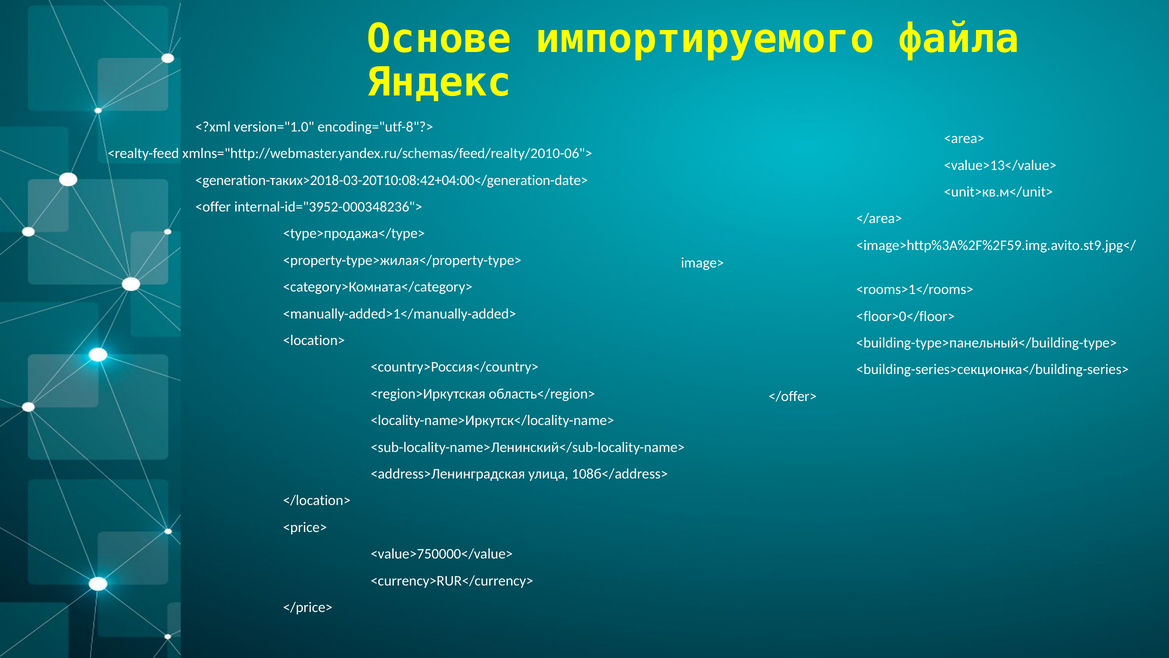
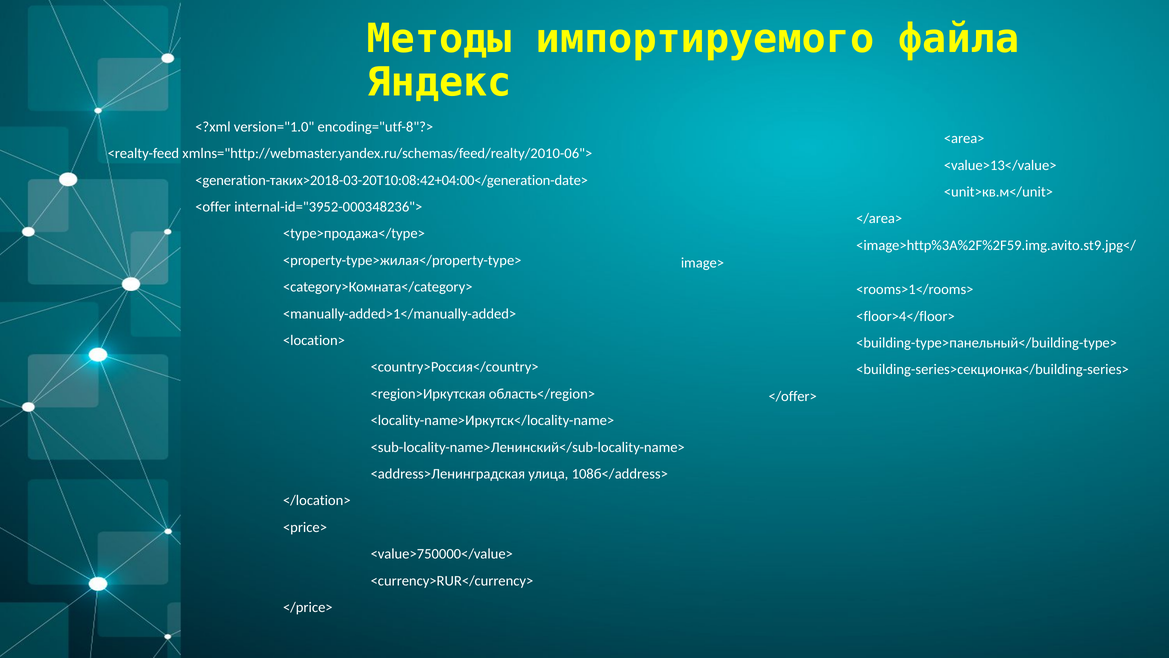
Основе: Основе -> Методы
<floor>0</floor>: <floor>0</floor> -> <floor>4</floor>
